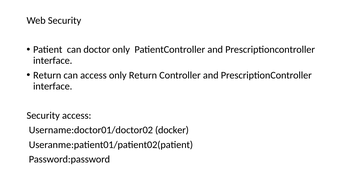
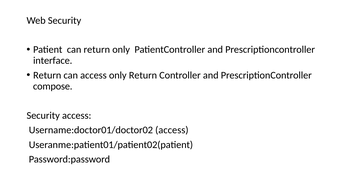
can doctor: doctor -> return
interface at (53, 86): interface -> compose
Username:doctor01/doctor02 docker: docker -> access
